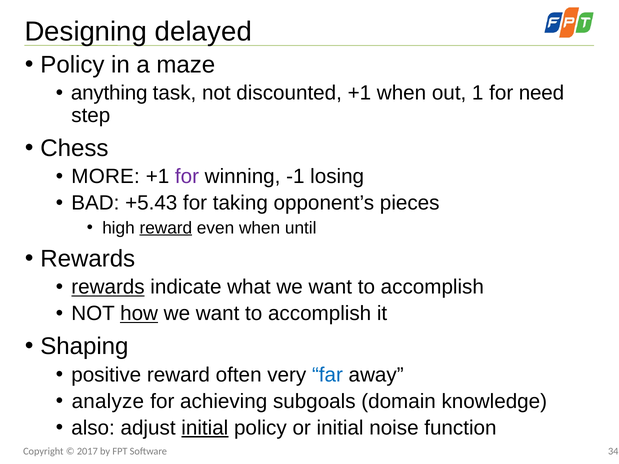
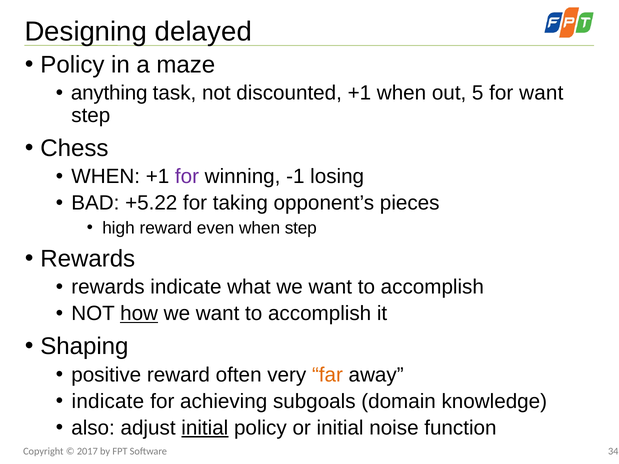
1: 1 -> 5
for need: need -> want
MORE at (106, 177): MORE -> WHEN
+5.43: +5.43 -> +5.22
reward at (166, 228) underline: present -> none
when until: until -> step
rewards at (108, 287) underline: present -> none
far colour: blue -> orange
analyze at (108, 402): analyze -> indicate
